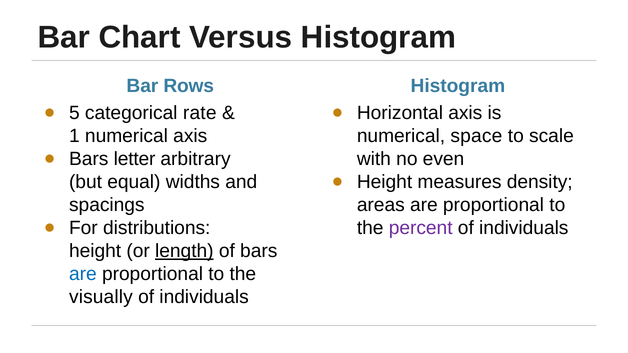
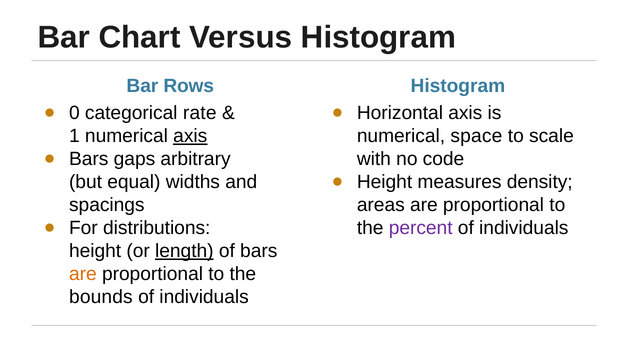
5: 5 -> 0
axis at (190, 136) underline: none -> present
letter: letter -> gaps
even: even -> code
are at (83, 274) colour: blue -> orange
visually: visually -> bounds
